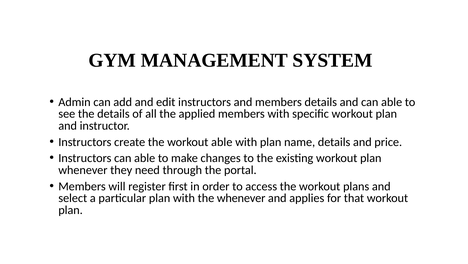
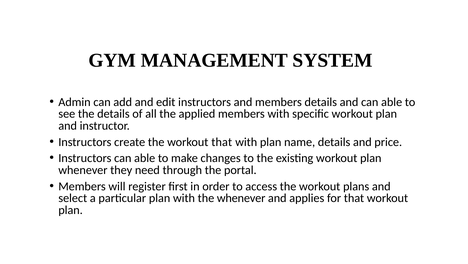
workout able: able -> that
